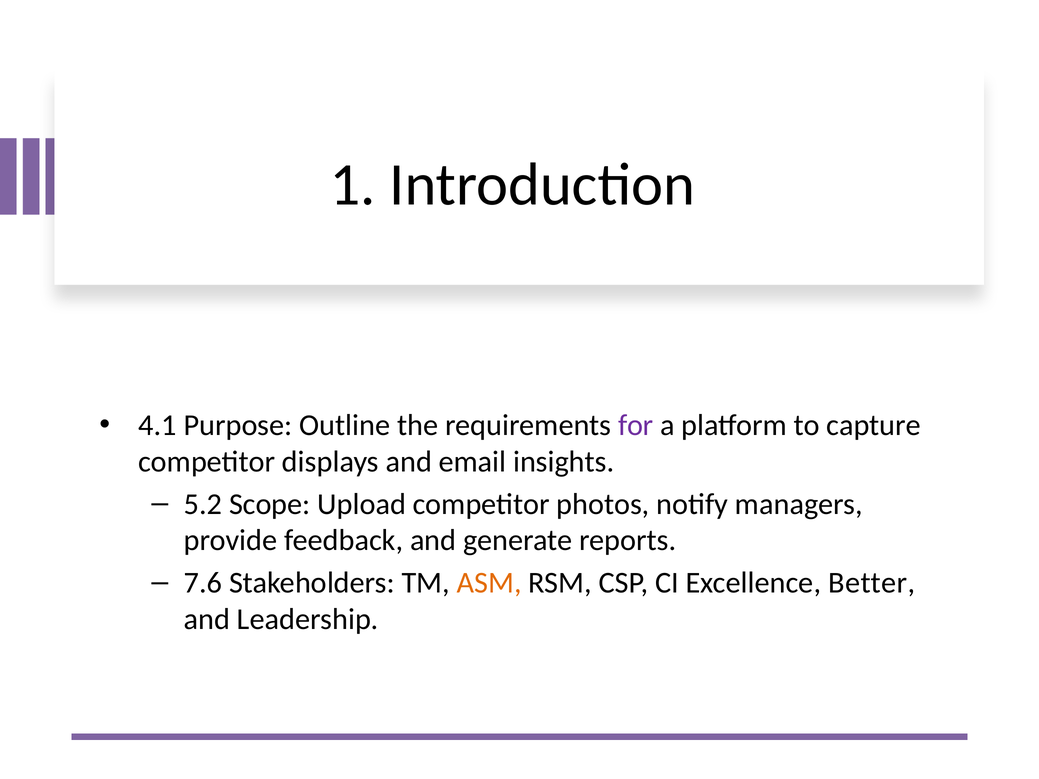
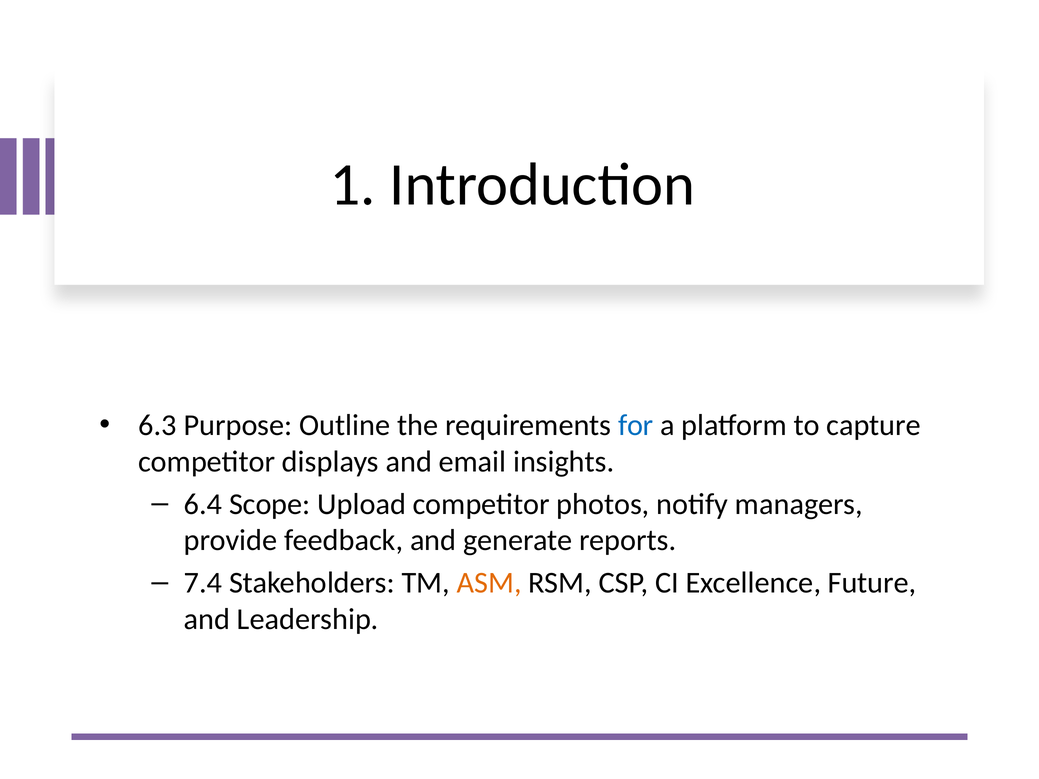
4.1: 4.1 -> 6.3
for colour: purple -> blue
5.2: 5.2 -> 6.4
7.6: 7.6 -> 7.4
Better: Better -> Future
